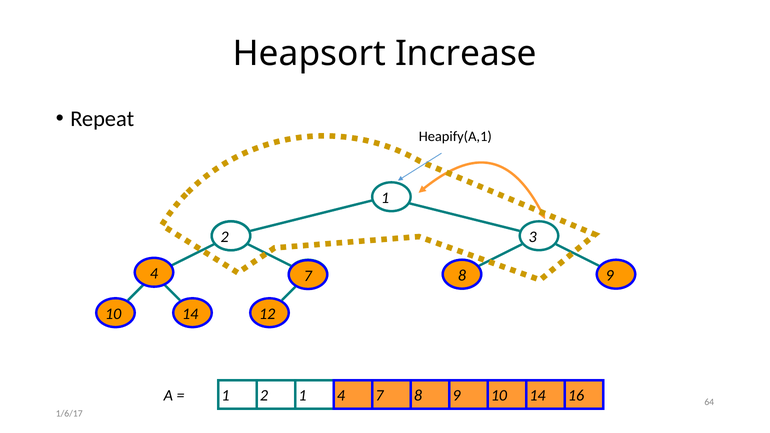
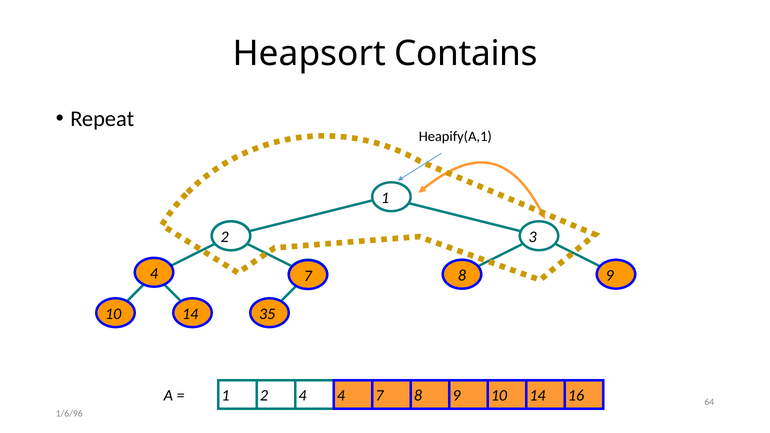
Increase: Increase -> Contains
12: 12 -> 35
1 2 1: 1 -> 4
1/6/17: 1/6/17 -> 1/6/96
